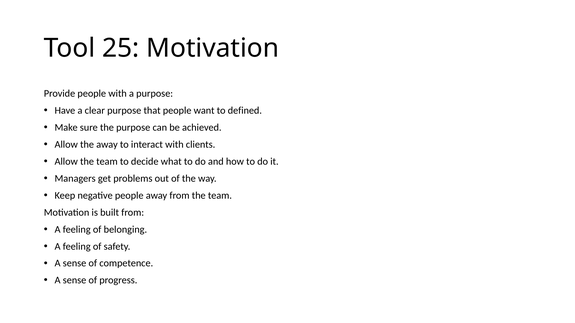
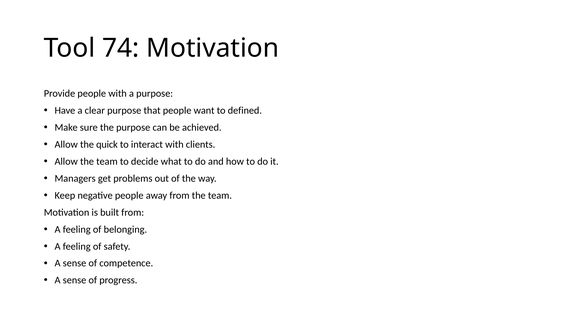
25: 25 -> 74
the away: away -> quick
